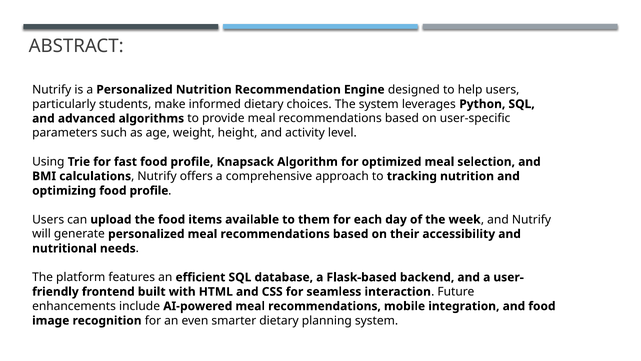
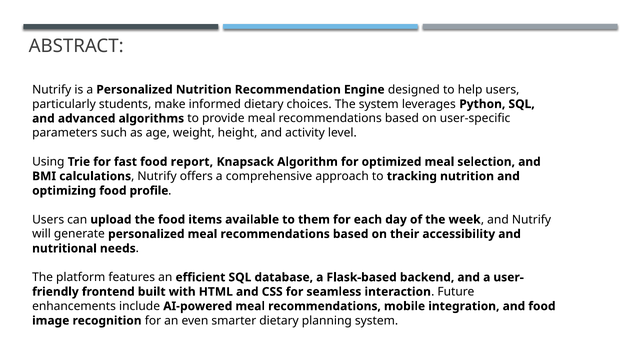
fast food profile: profile -> report
